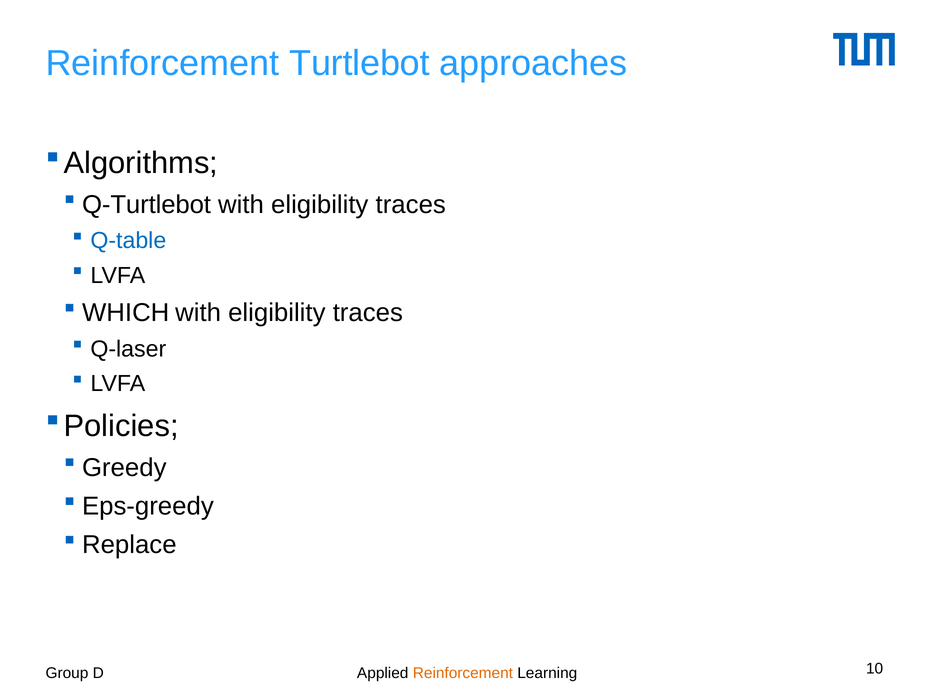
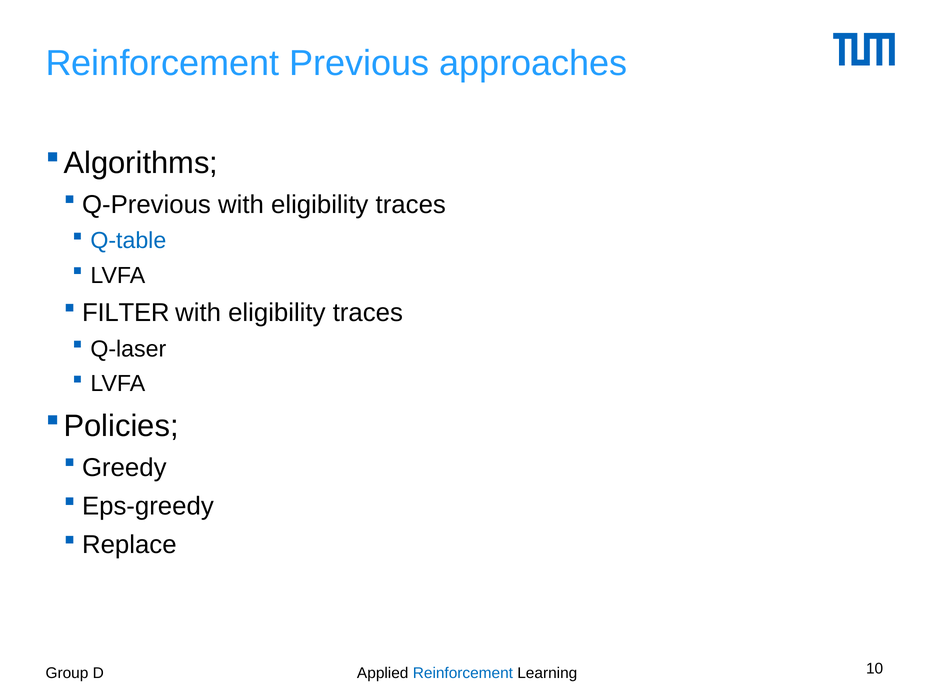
Turtlebot: Turtlebot -> Previous
Q-Turtlebot: Q-Turtlebot -> Q-Previous
WHICH: WHICH -> FILTER
Reinforcement at (463, 672) colour: orange -> blue
